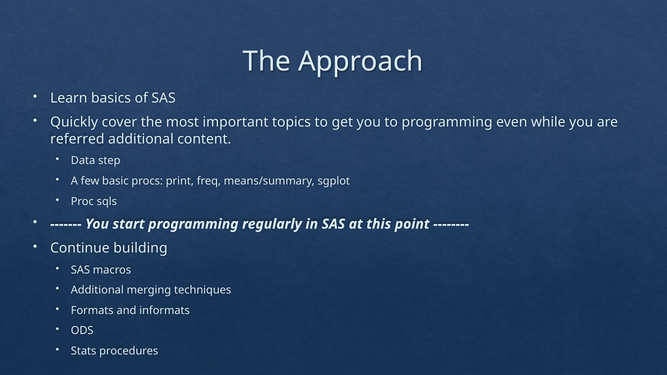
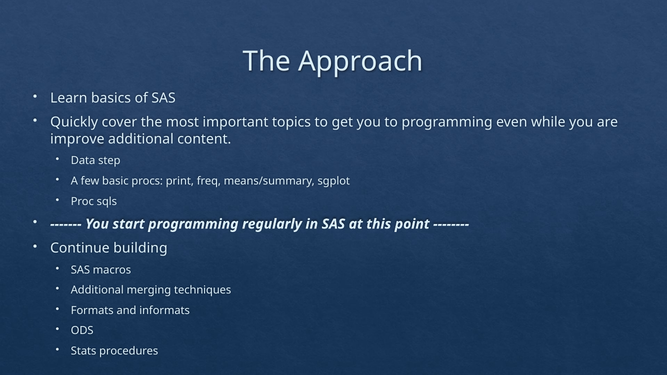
referred: referred -> improve
